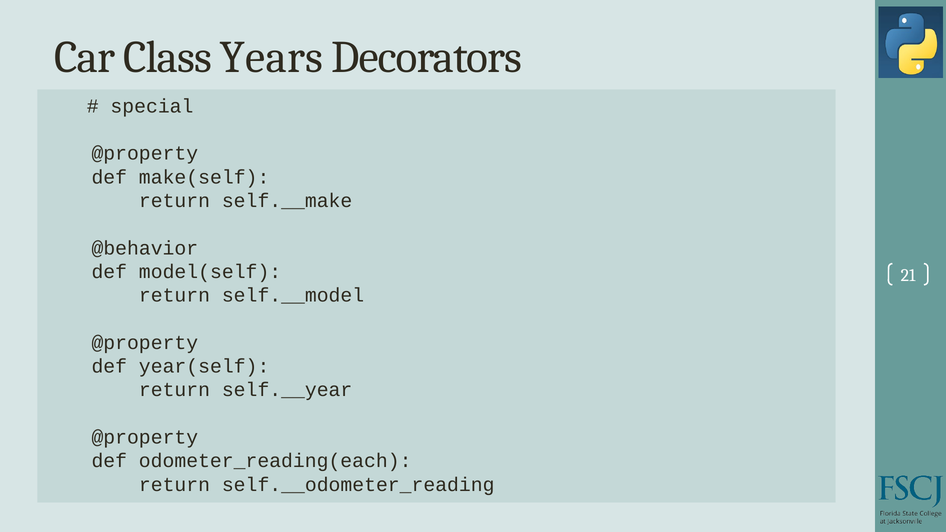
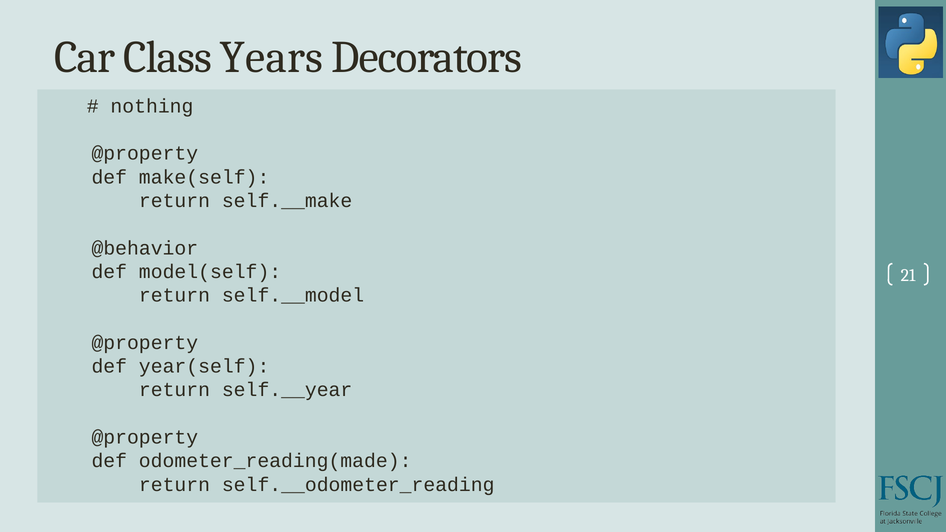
special: special -> nothing
odometer_reading(each: odometer_reading(each -> odometer_reading(made
